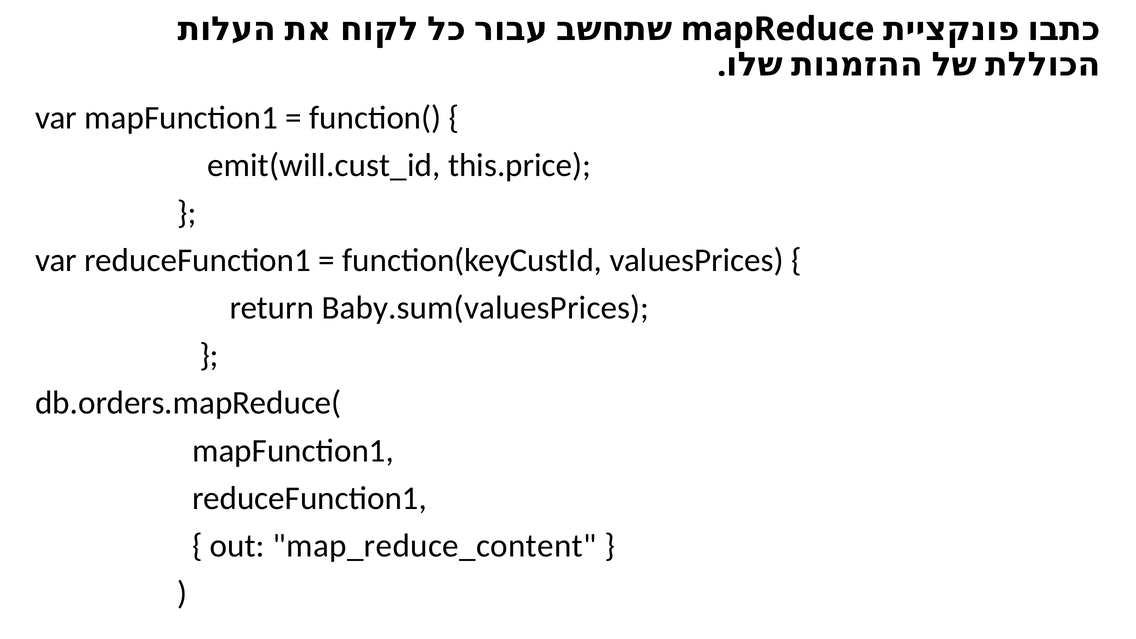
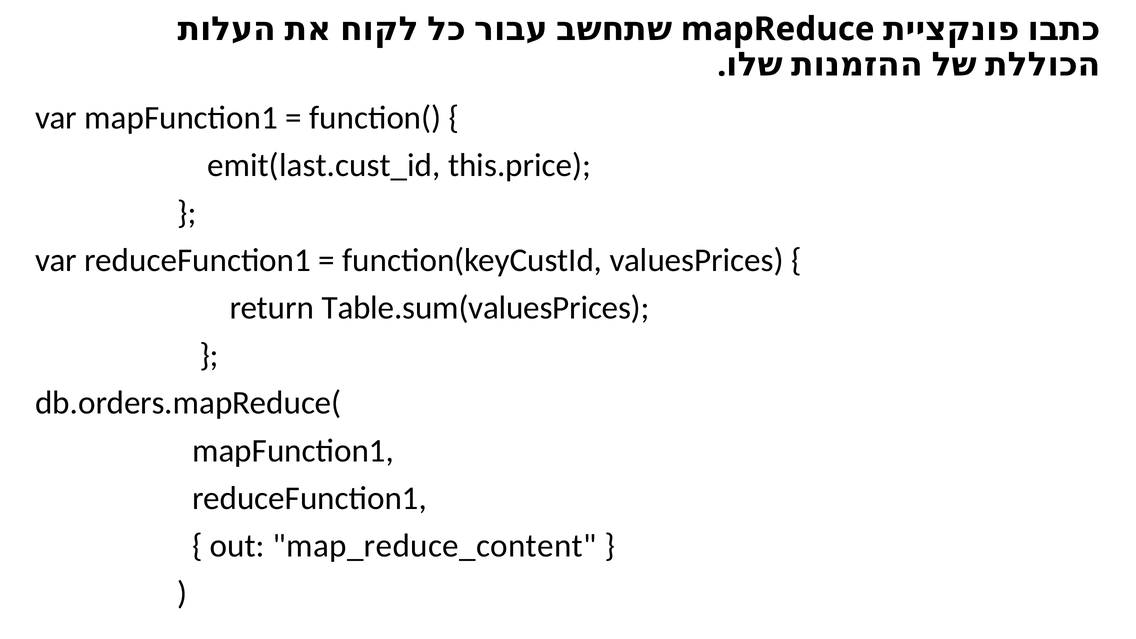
emit(will.cust_id: emit(will.cust_id -> emit(last.cust_id
Baby.sum(valuesPrices: Baby.sum(valuesPrices -> Table.sum(valuesPrices
